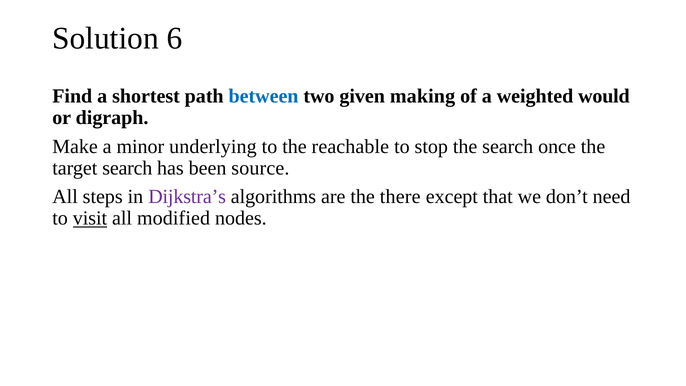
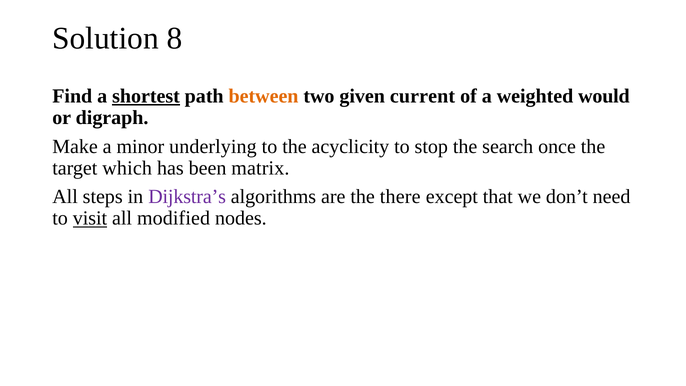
6: 6 -> 8
shortest underline: none -> present
between colour: blue -> orange
making: making -> current
reachable: reachable -> acyclicity
target search: search -> which
source: source -> matrix
